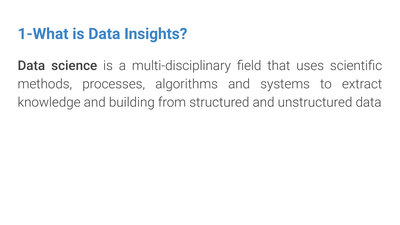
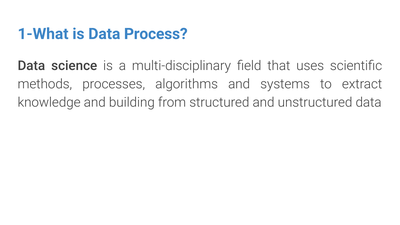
Insights: Insights -> Process
